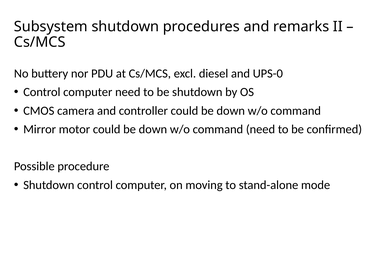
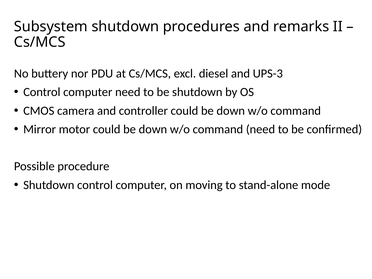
UPS-0: UPS-0 -> UPS-3
